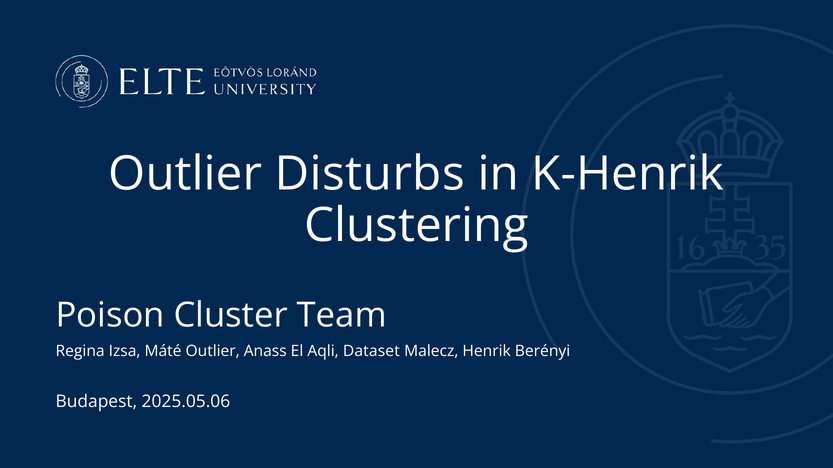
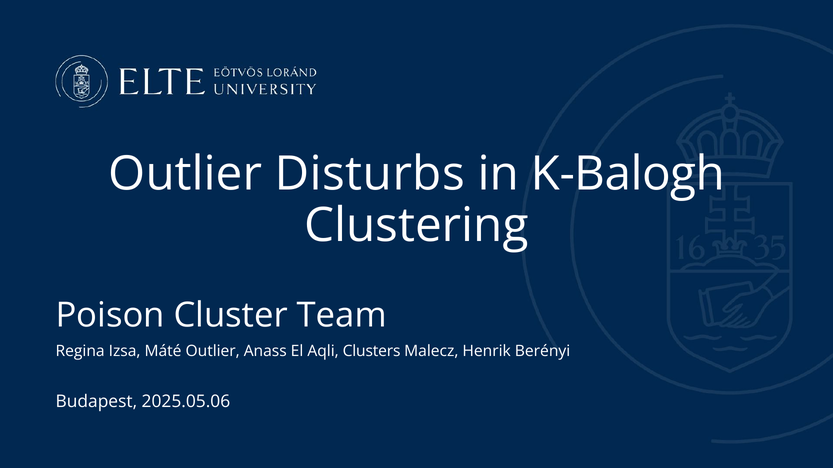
K-Henrik: K-Henrik -> K-Balogh
Dataset: Dataset -> Clusters
